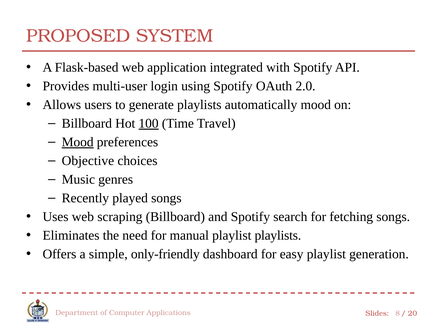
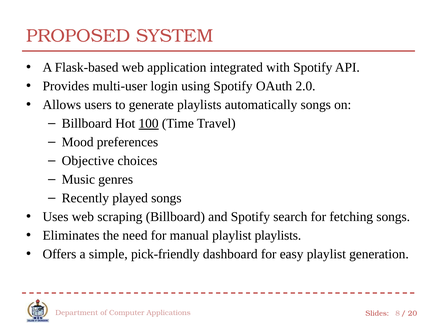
automatically mood: mood -> songs
Mood at (78, 142) underline: present -> none
only-friendly: only-friendly -> pick-friendly
